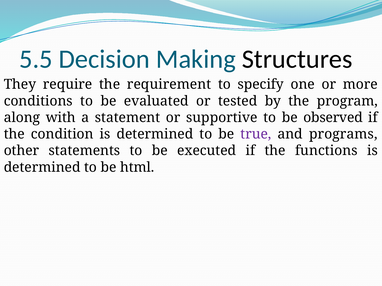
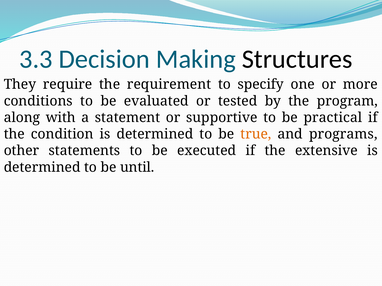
5.5: 5.5 -> 3.3
observed: observed -> practical
true colour: purple -> orange
functions: functions -> extensive
html: html -> until
